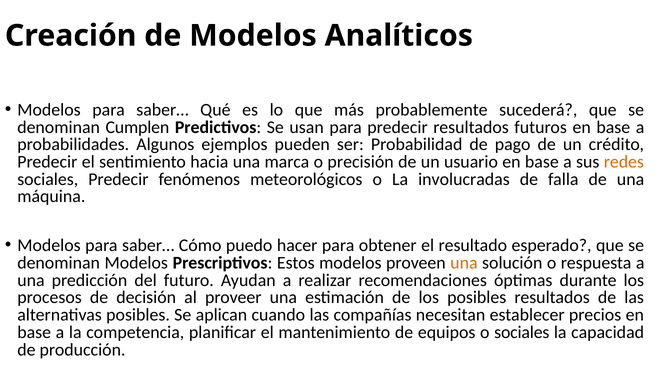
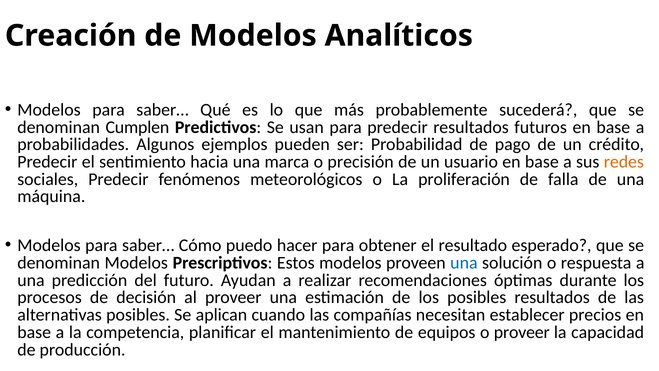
involucradas: involucradas -> proliferación
una at (464, 263) colour: orange -> blue
o sociales: sociales -> proveer
